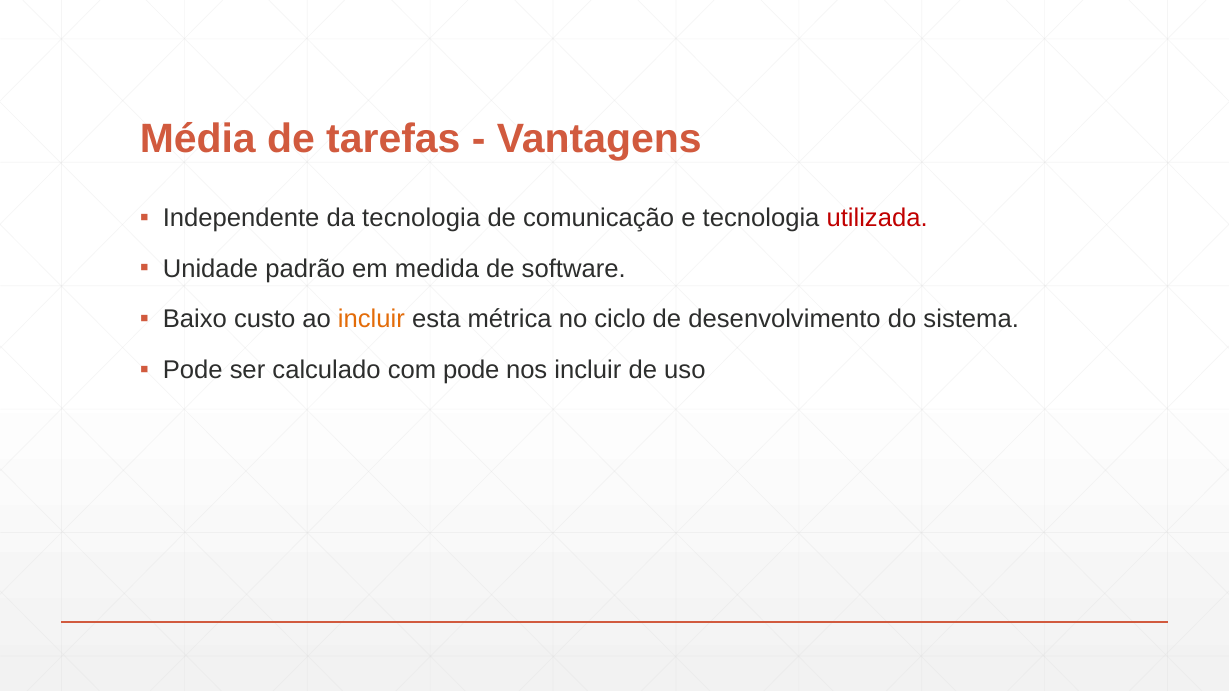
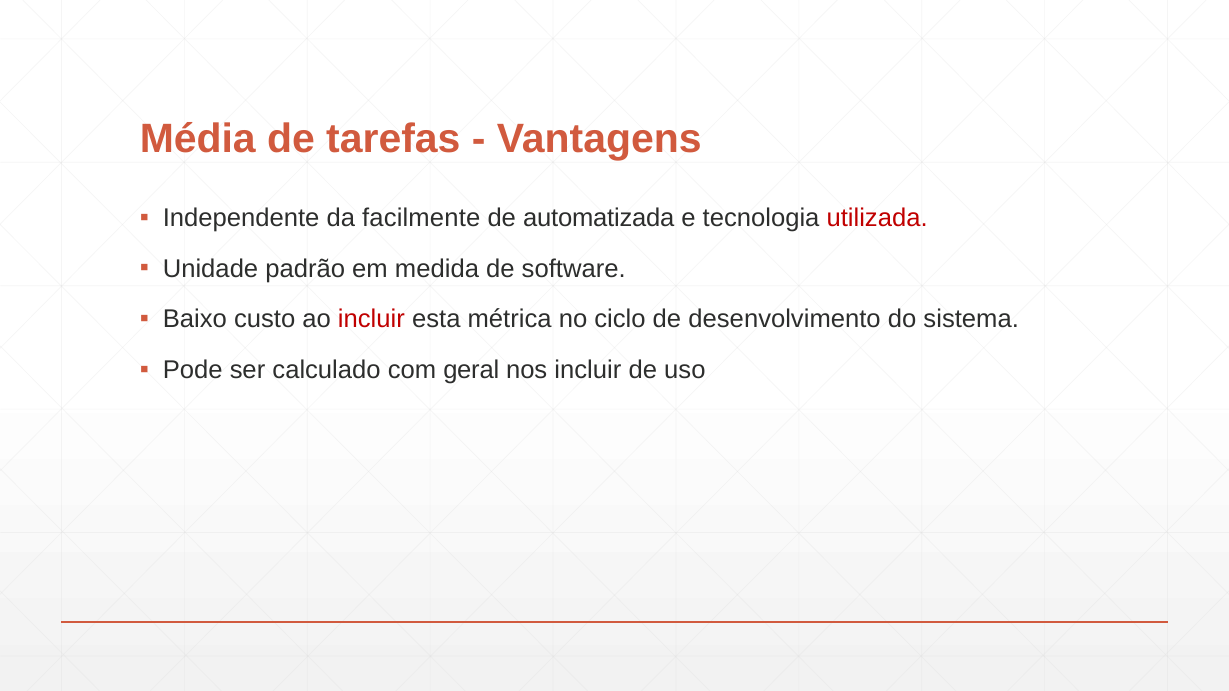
da tecnologia: tecnologia -> facilmente
comunicação: comunicação -> automatizada
incluir at (371, 319) colour: orange -> red
com pode: pode -> geral
